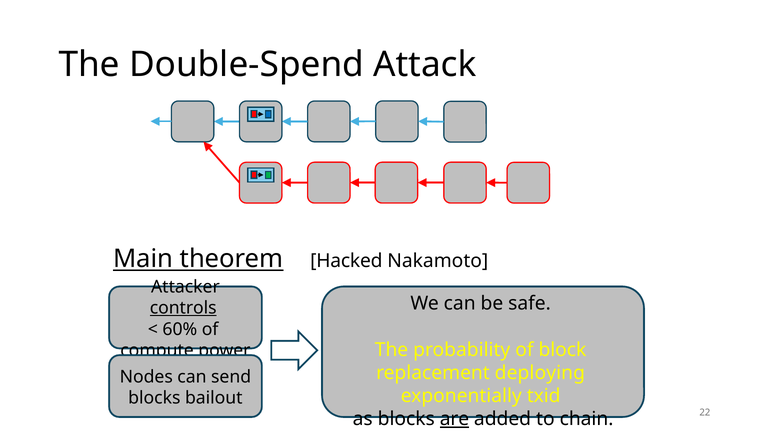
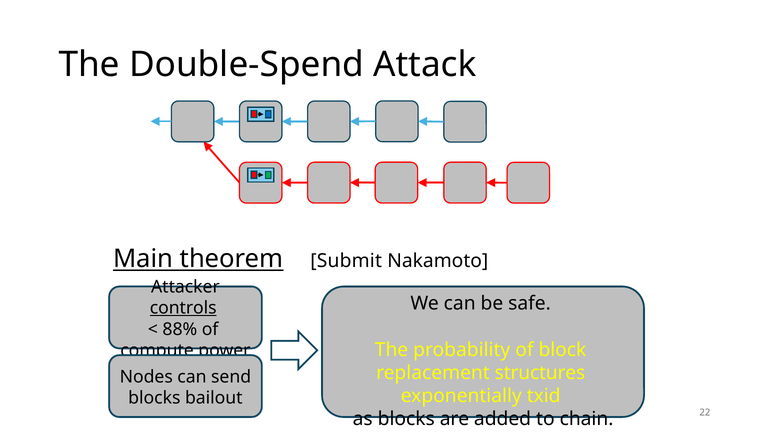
Hacked: Hacked -> Submit
60%: 60% -> 88%
deploying: deploying -> structures
are underline: present -> none
